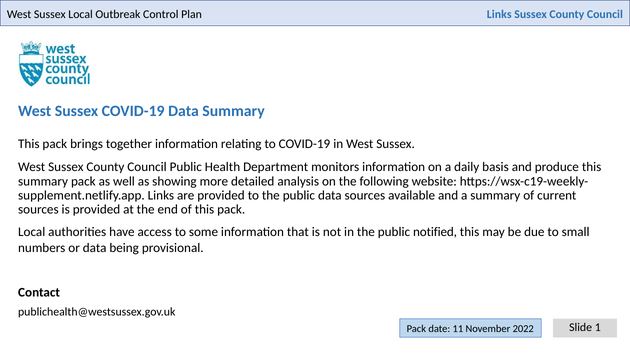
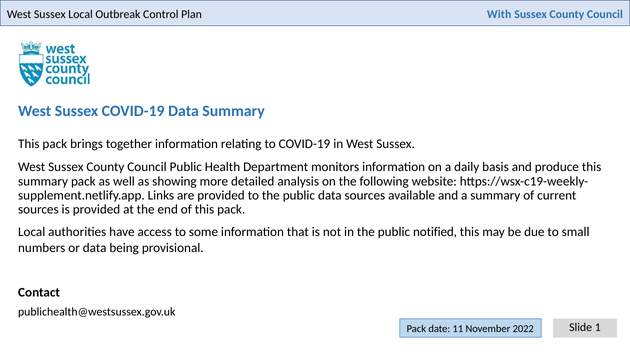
Links at (499, 14): Links -> With
